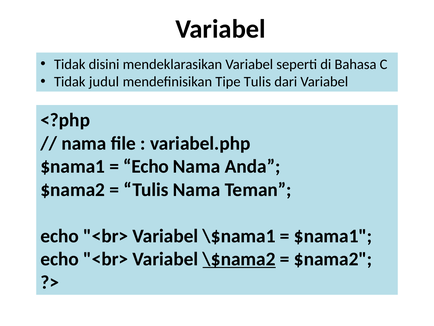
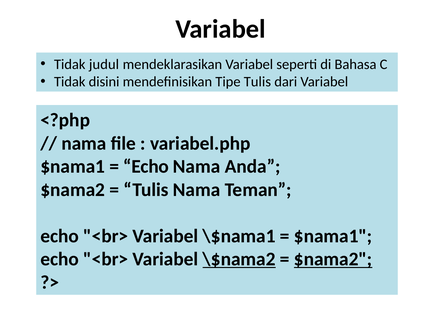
disini: disini -> judul
judul: judul -> disini
$nama2 at (333, 259) underline: none -> present
